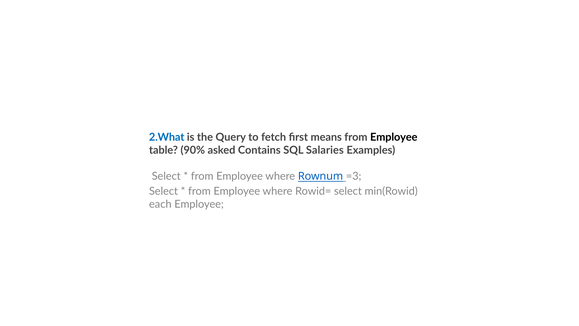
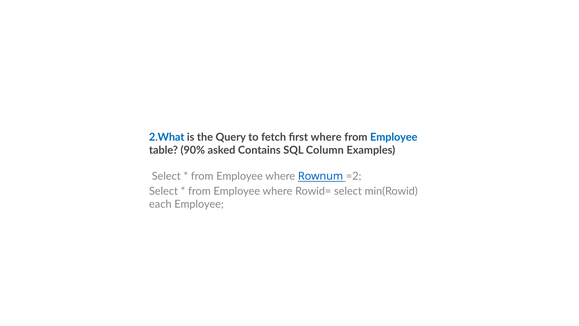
first means: means -> where
Employee at (394, 137) colour: black -> blue
Salaries: Salaries -> Column
=3: =3 -> =2
